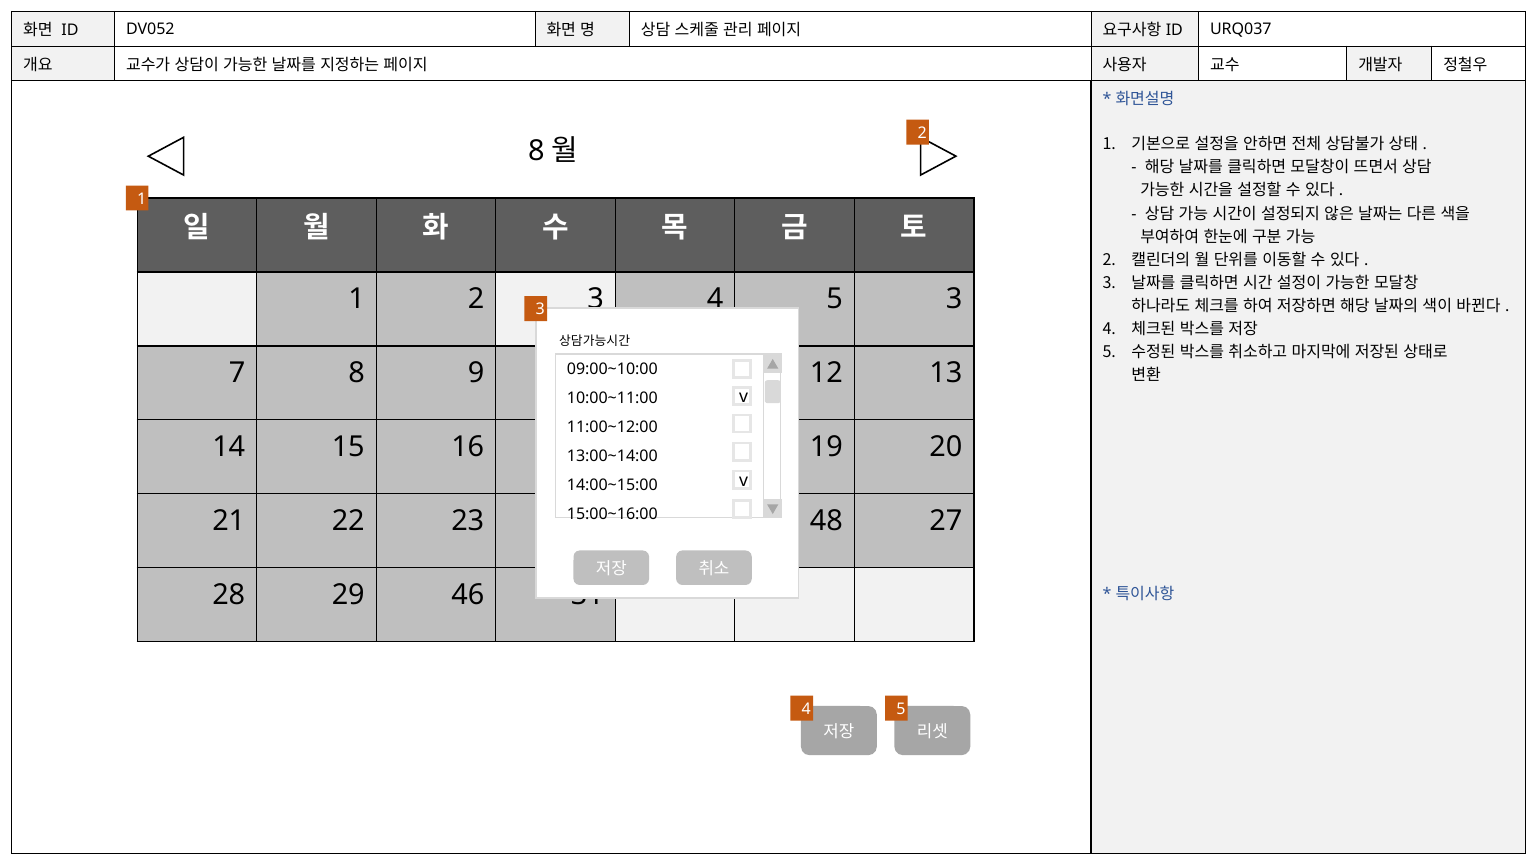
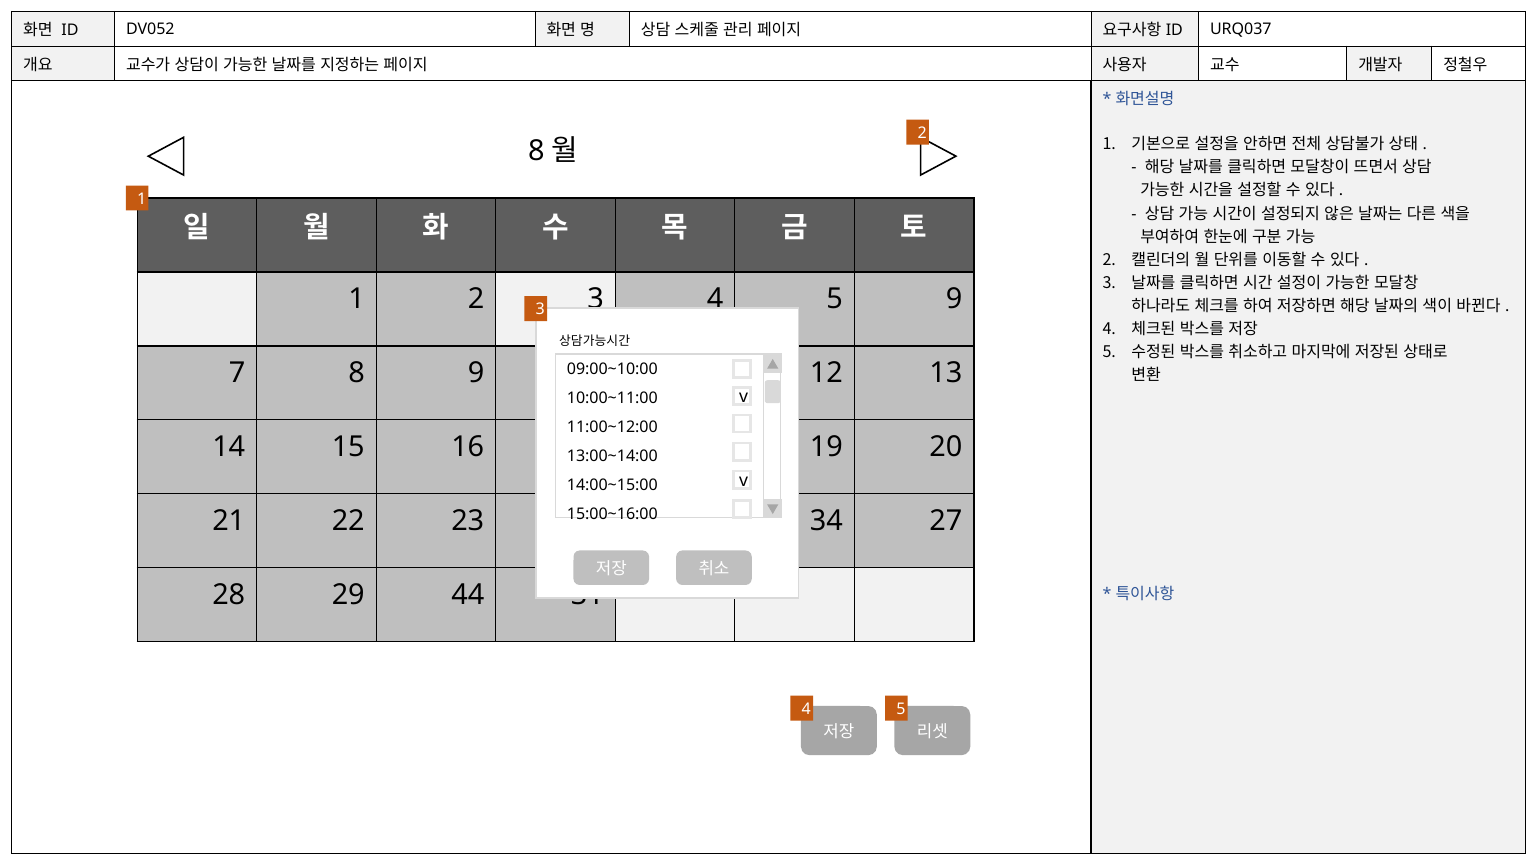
5 3: 3 -> 9
48: 48 -> 34
46: 46 -> 44
